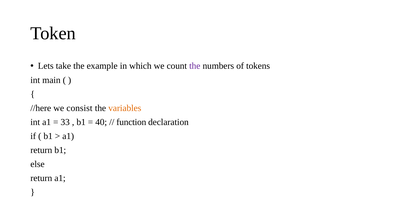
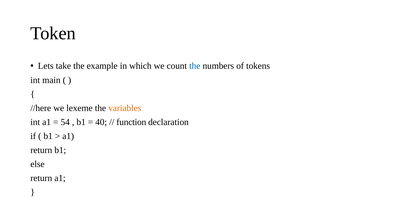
the at (195, 66) colour: purple -> blue
consist: consist -> lexeme
33: 33 -> 54
